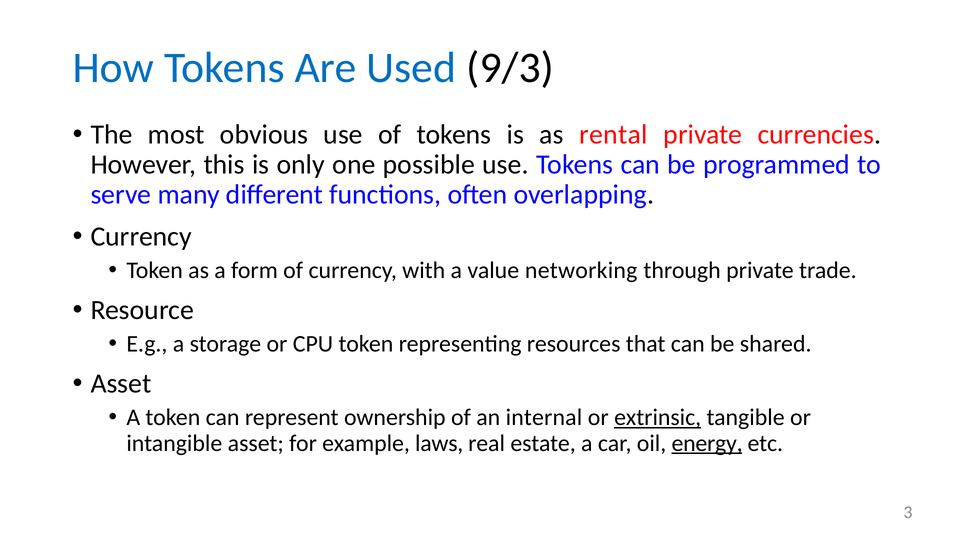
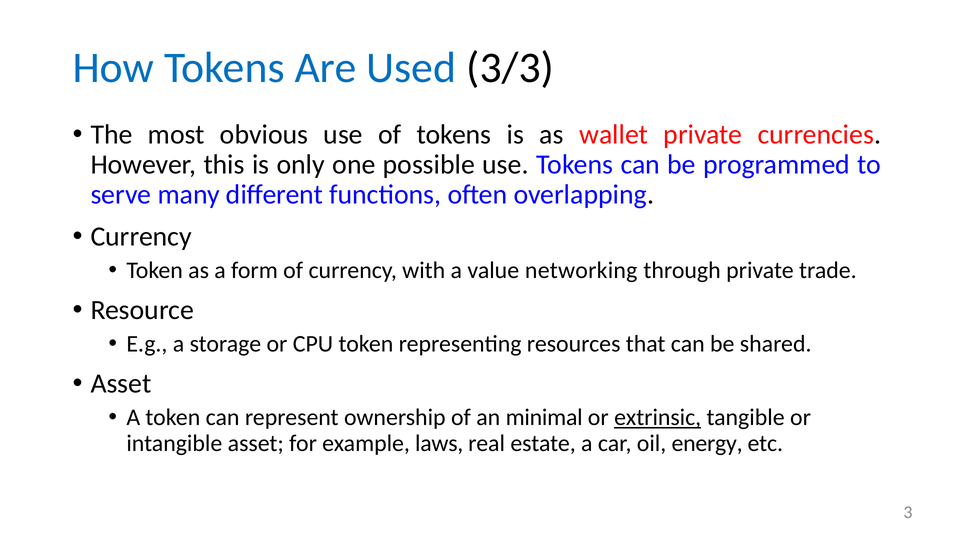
9/3: 9/3 -> 3/3
rental: rental -> wallet
internal: internal -> minimal
energy underline: present -> none
